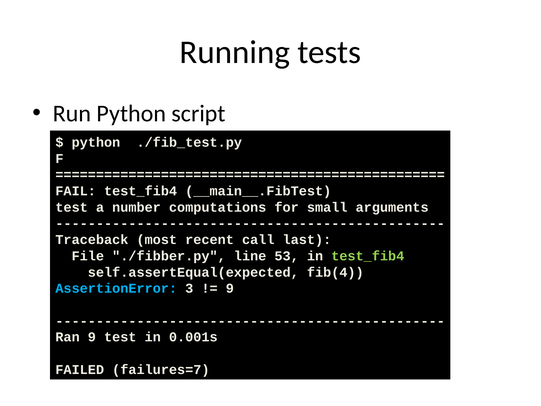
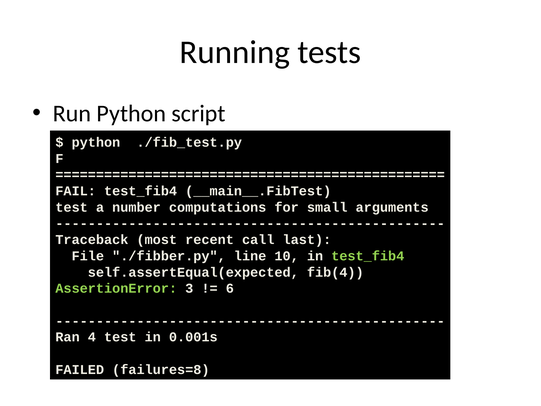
53: 53 -> 10
AssertionError colour: light blue -> light green
9 at (230, 288): 9 -> 6
Ran 9: 9 -> 4
failures=7: failures=7 -> failures=8
